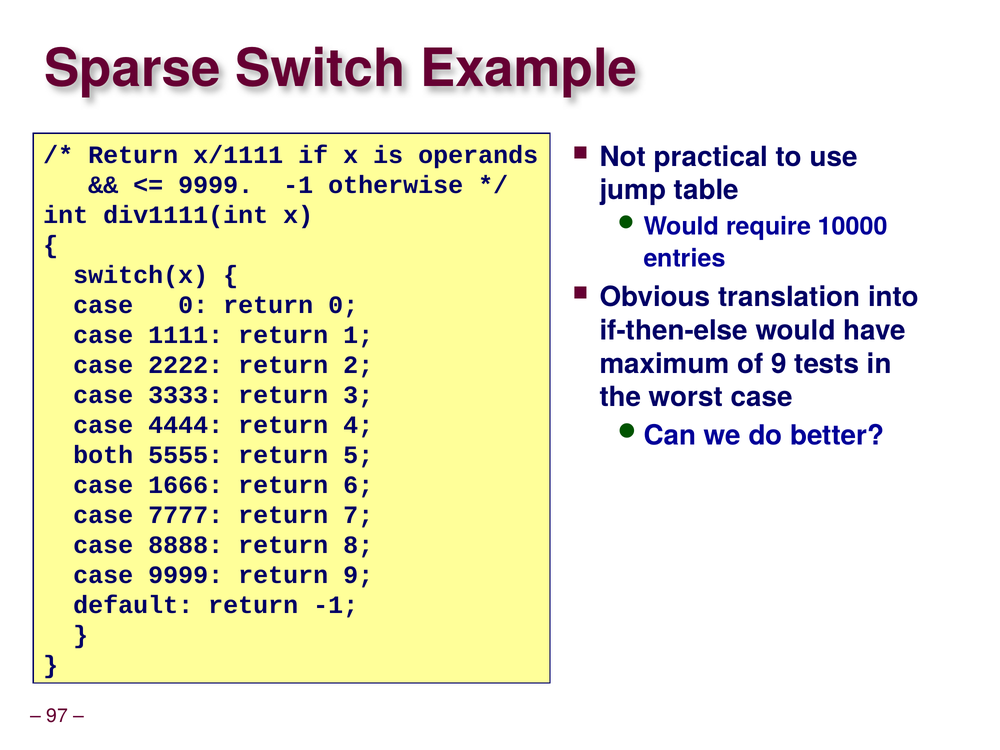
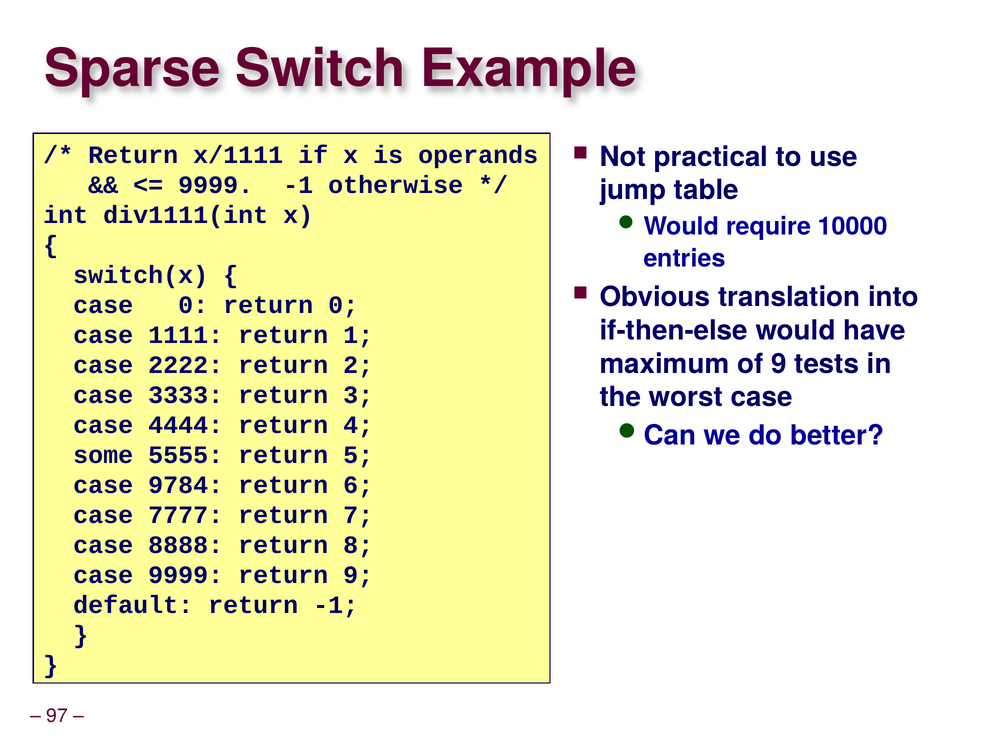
both: both -> some
1666: 1666 -> 9784
